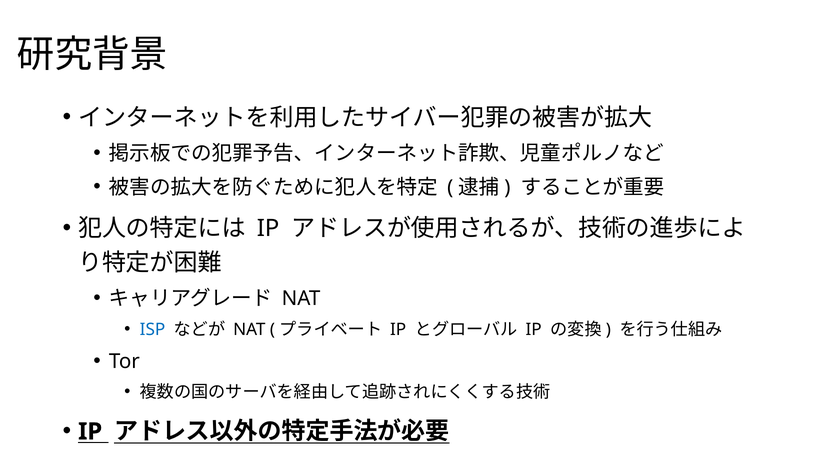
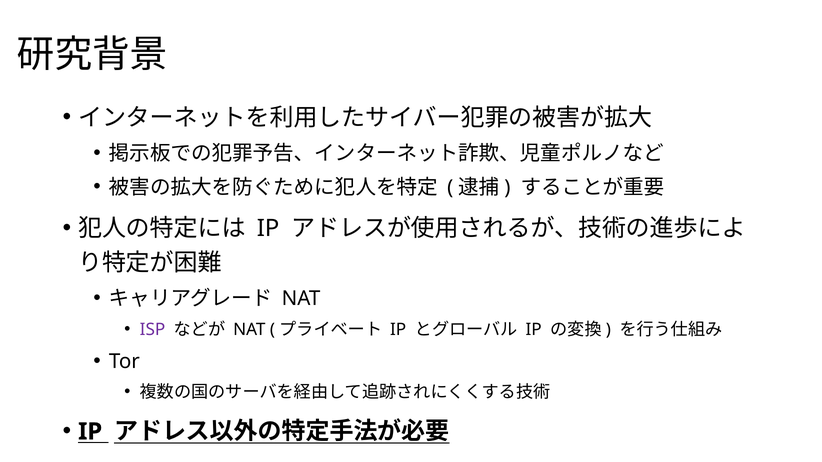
ISP colour: blue -> purple
